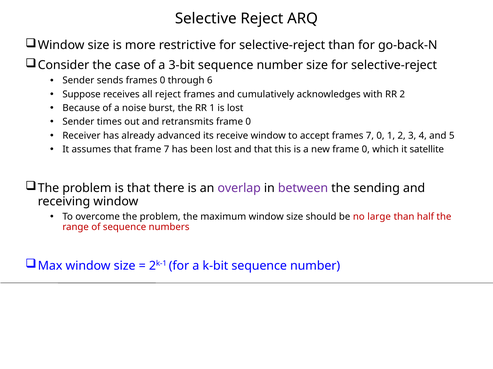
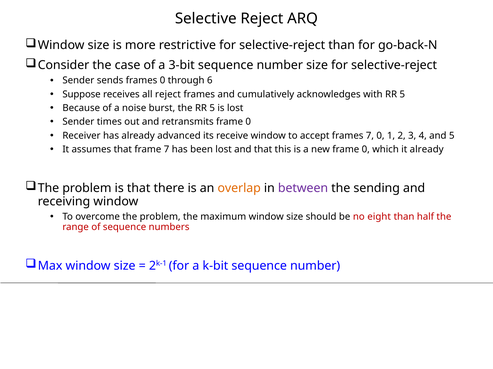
with RR 2: 2 -> 5
the RR 1: 1 -> 5
it satellite: satellite -> already
overlap colour: purple -> orange
large: large -> eight
